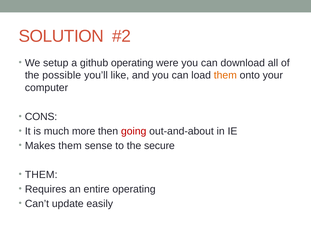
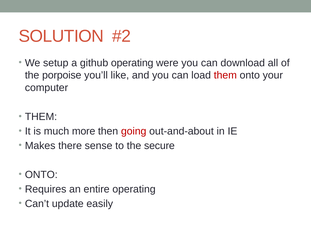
possible: possible -> porpoise
them at (225, 75) colour: orange -> red
CONS at (41, 117): CONS -> THEM
Makes them: them -> there
THEM at (41, 175): THEM -> ONTO
